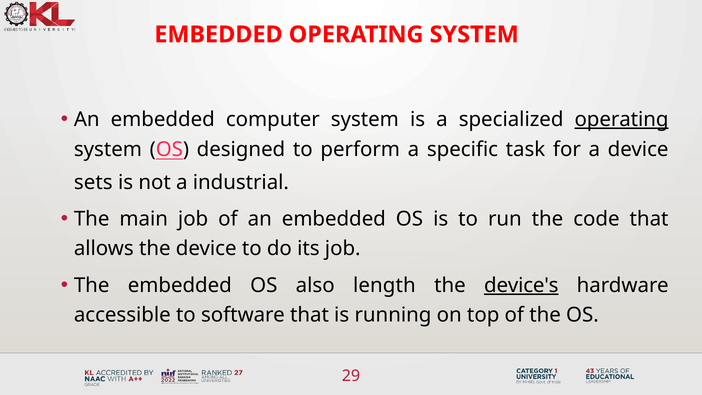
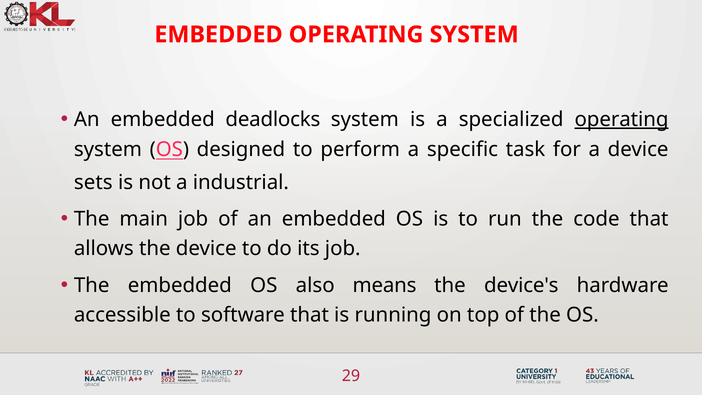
computer: computer -> deadlocks
length: length -> means
device's underline: present -> none
